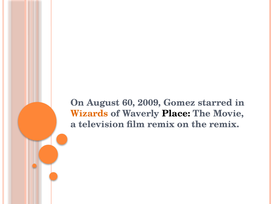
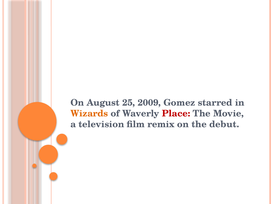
60: 60 -> 25
Place colour: black -> red
the remix: remix -> debut
